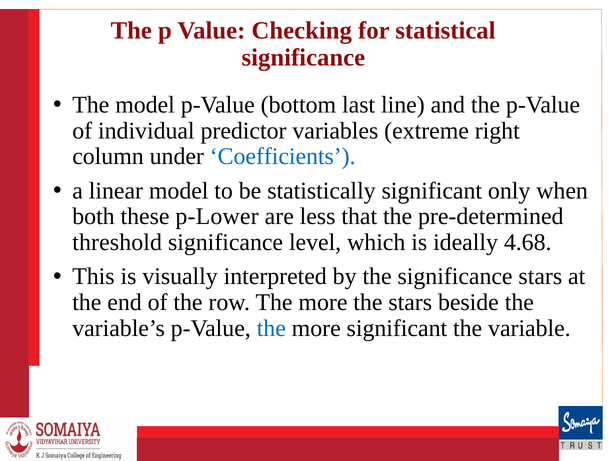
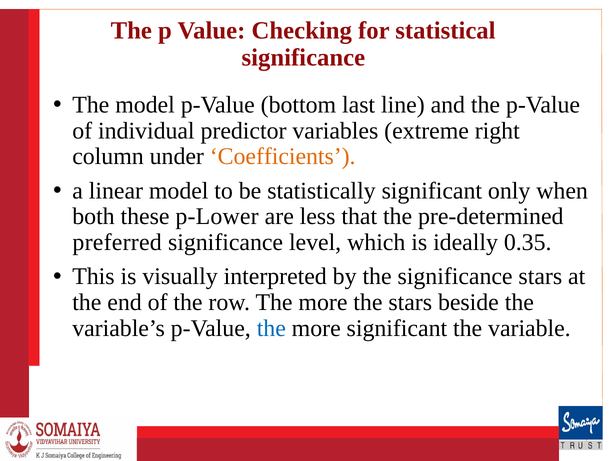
Coefficients colour: blue -> orange
threshold: threshold -> preferred
4.68: 4.68 -> 0.35
